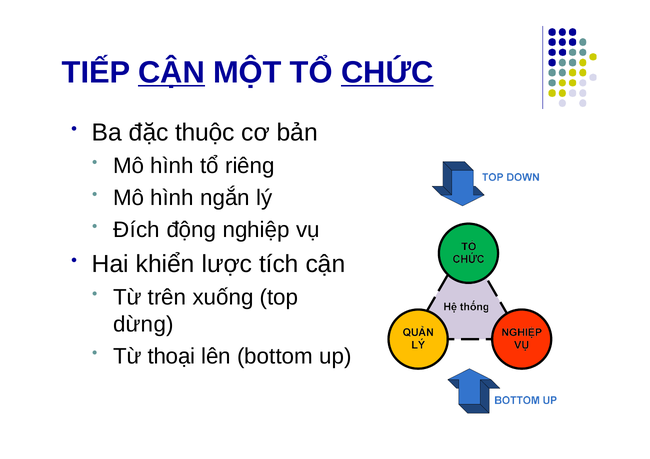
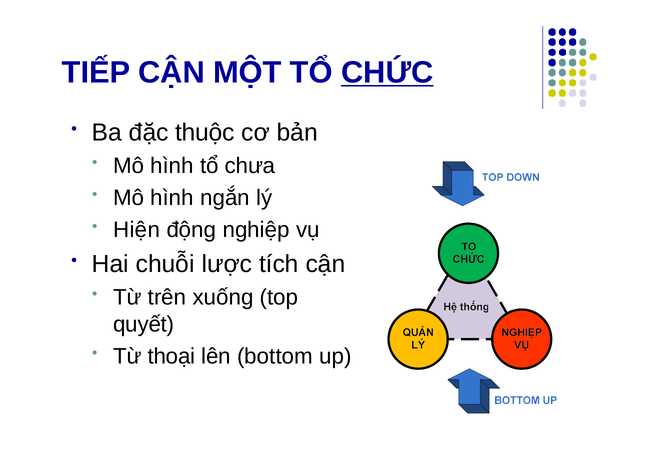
CẬN at (172, 73) underline: present -> none
riêng: riêng -> chưa
Đích: Đích -> Hiện
khiển: khiển -> chuỗi
dừng: dừng -> quyết
